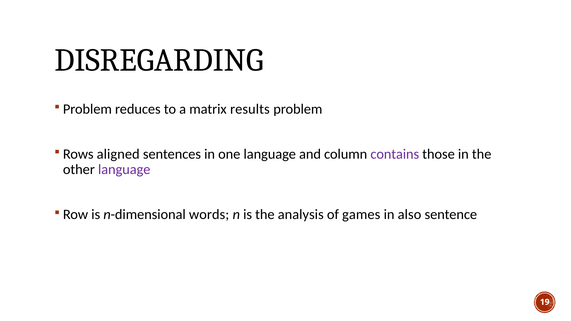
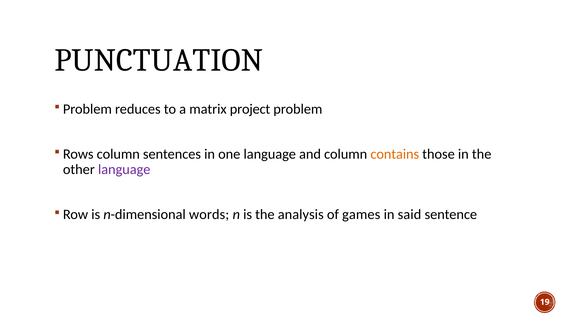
DISREGARDING: DISREGARDING -> PUNCTUATION
results: results -> project
aligned at (118, 154): aligned -> column
contains colour: purple -> orange
also: also -> said
